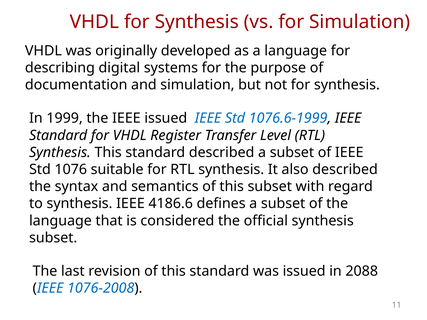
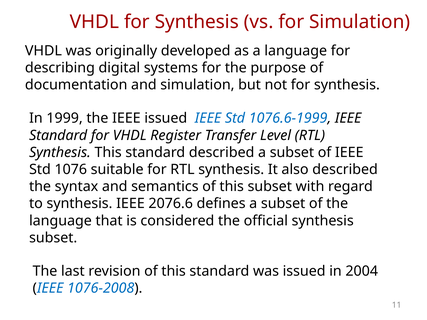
4186.6: 4186.6 -> 2076.6
2088: 2088 -> 2004
